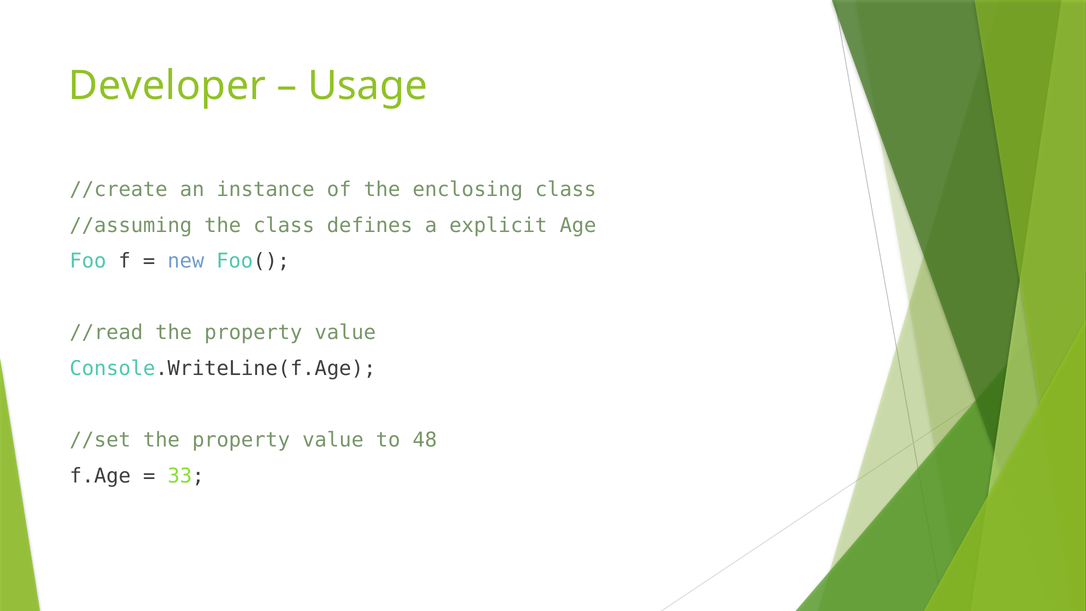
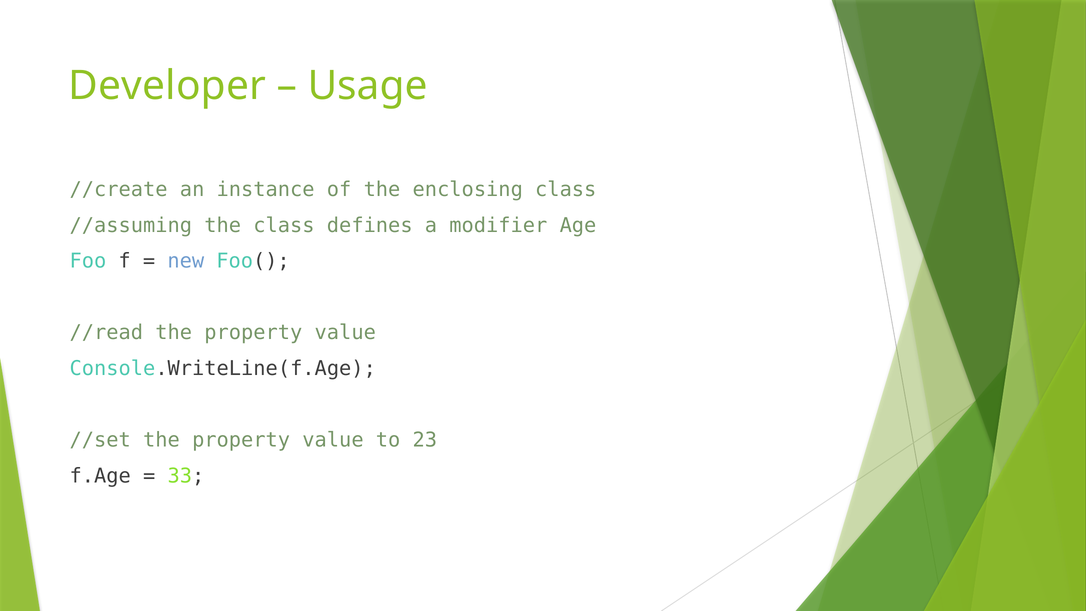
explicit: explicit -> modifier
48: 48 -> 23
